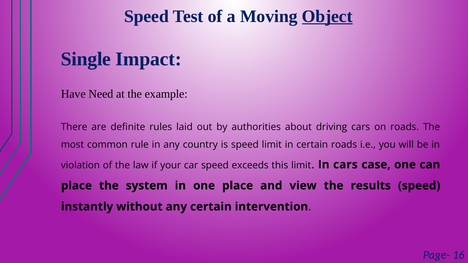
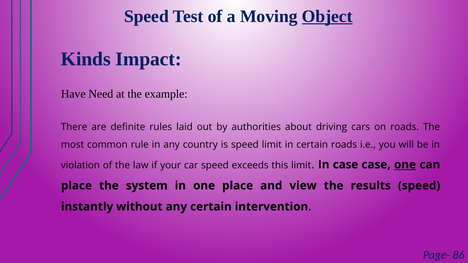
Single: Single -> Kinds
In cars: cars -> case
one at (405, 165) underline: none -> present
16: 16 -> 86
